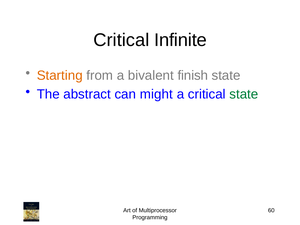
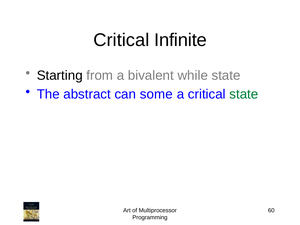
Starting colour: orange -> black
finish: finish -> while
might: might -> some
